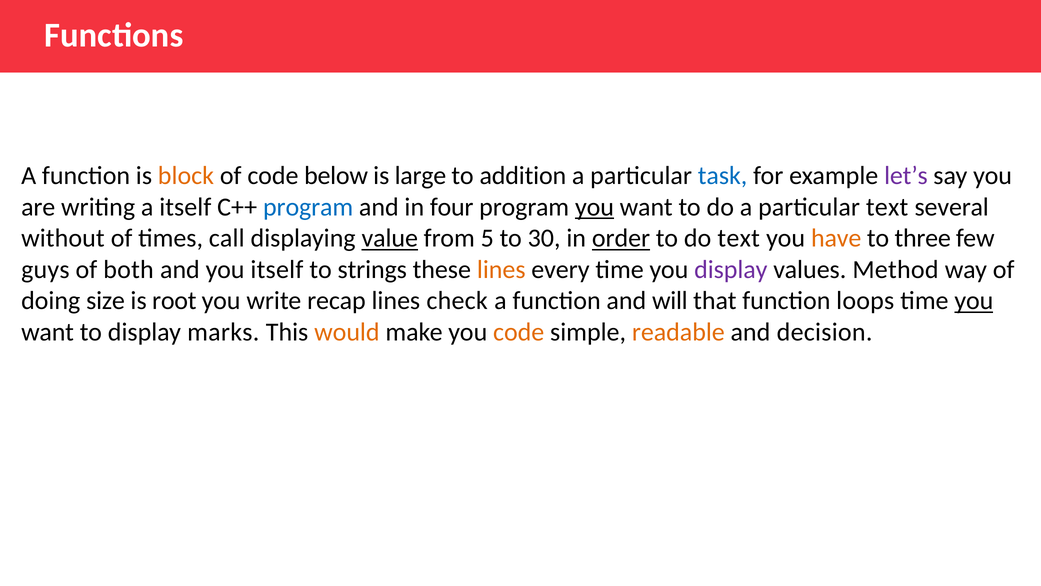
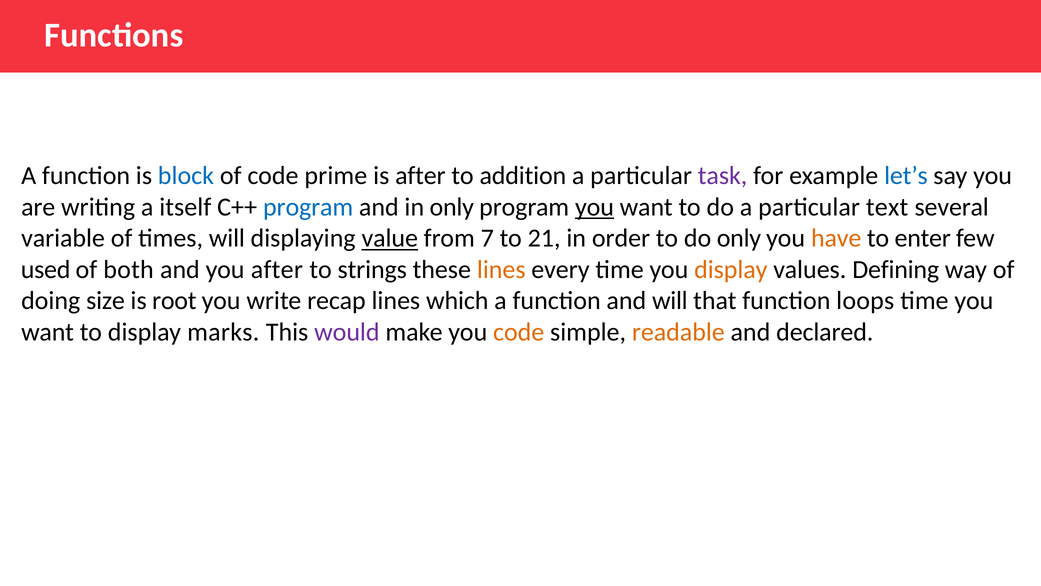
block colour: orange -> blue
below: below -> prime
is large: large -> after
task colour: blue -> purple
let’s colour: purple -> blue
in four: four -> only
without: without -> variable
times call: call -> will
5: 5 -> 7
30: 30 -> 21
order underline: present -> none
do text: text -> only
three: three -> enter
guys: guys -> used
you itself: itself -> after
display at (731, 269) colour: purple -> orange
Method: Method -> Defining
check: check -> which
you at (974, 301) underline: present -> none
would colour: orange -> purple
decision: decision -> declared
